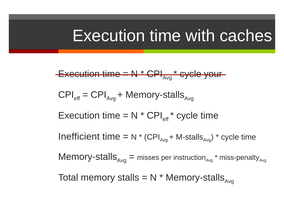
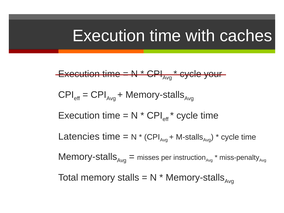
Inefficient: Inefficient -> Latencies
